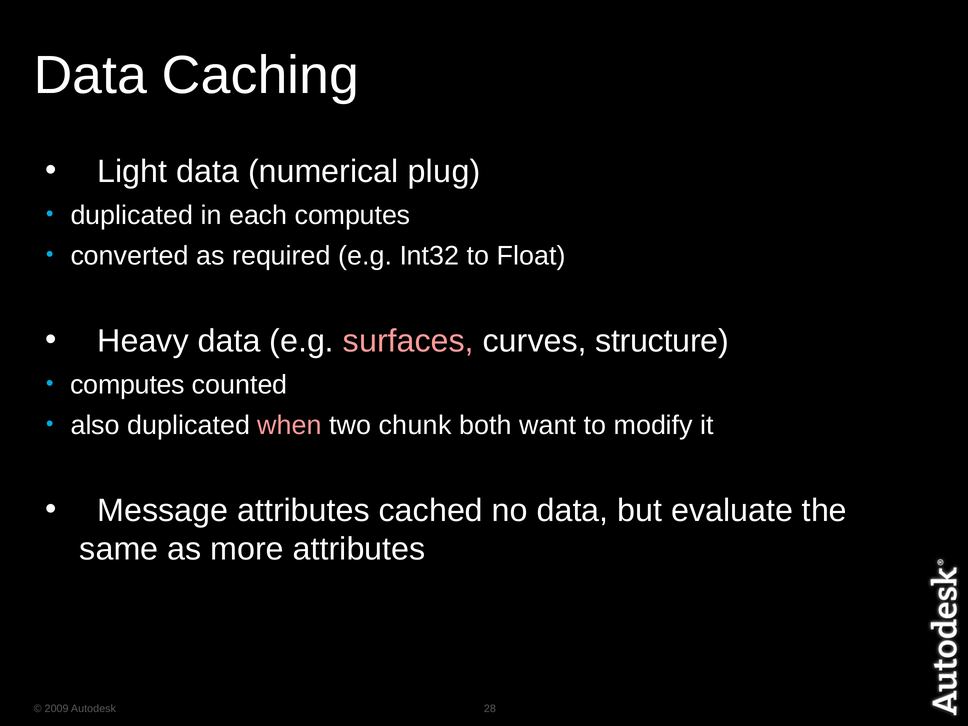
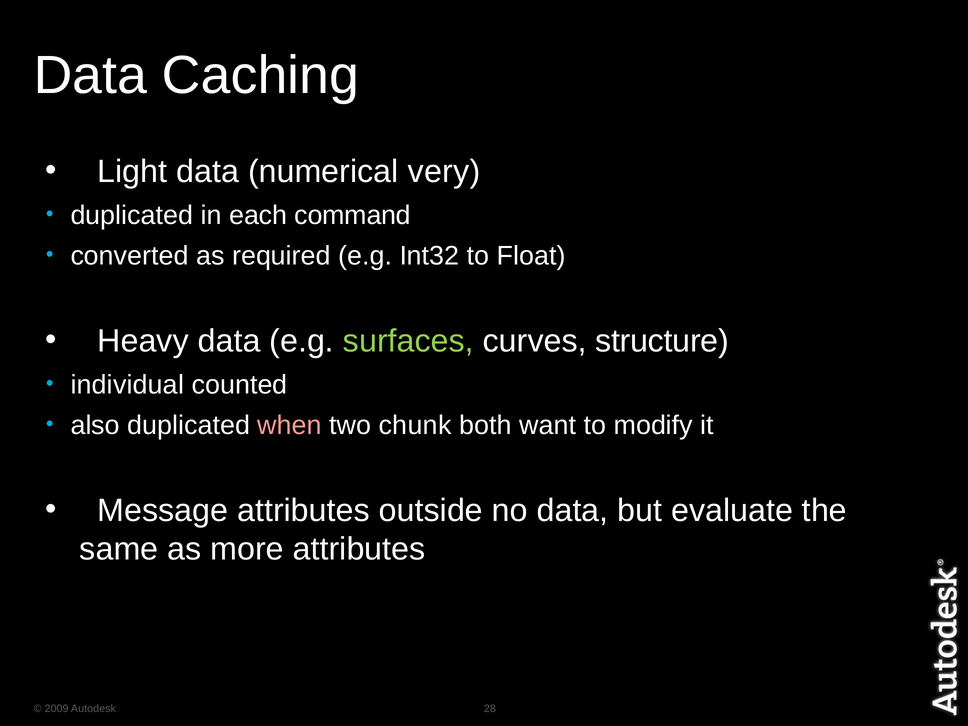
plug: plug -> very
each computes: computes -> command
surfaces colour: pink -> light green
computes at (128, 385): computes -> individual
cached: cached -> outside
